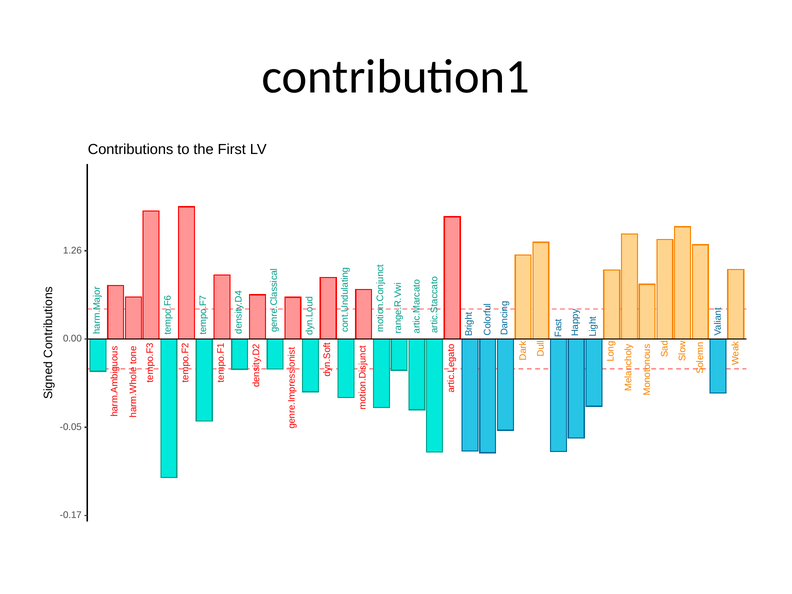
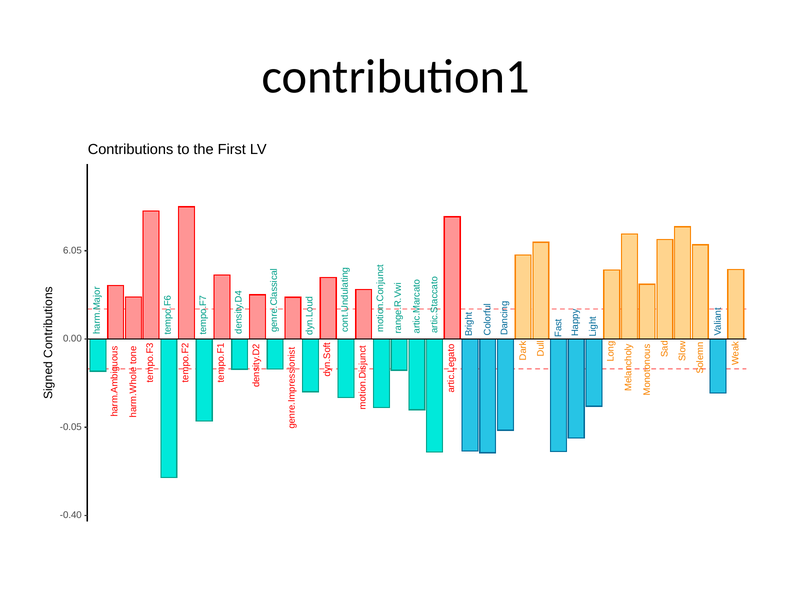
1.26: 1.26 -> 6.05
-0.17: -0.17 -> -0.40
